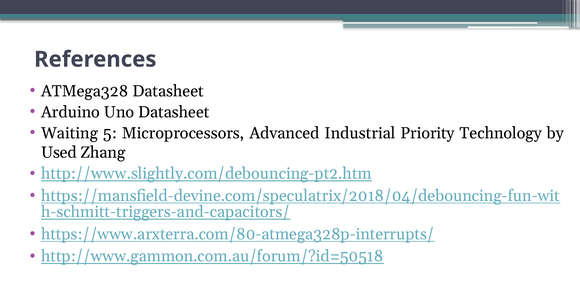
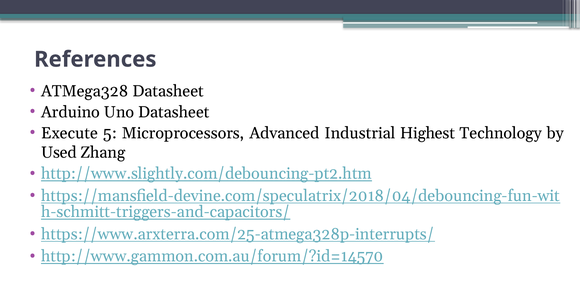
Waiting: Waiting -> Execute
Priority: Priority -> Highest
https://www.arxterra.com/80-atmega328p-interrupts/: https://www.arxterra.com/80-atmega328p-interrupts/ -> https://www.arxterra.com/25-atmega328p-interrupts/
http://www.gammon.com.au/forum/?id=50518: http://www.gammon.com.au/forum/?id=50518 -> http://www.gammon.com.au/forum/?id=14570
